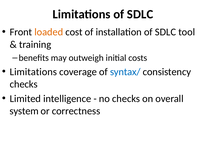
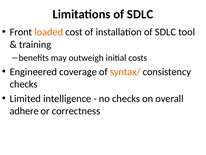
Limitations at (33, 72): Limitations -> Engineered
syntax/ colour: blue -> orange
system: system -> adhere
